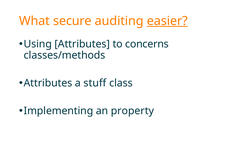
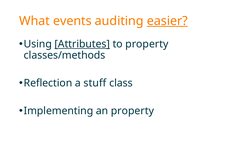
secure: secure -> events
Attributes at (82, 44) underline: none -> present
to concerns: concerns -> property
Attributes at (48, 83): Attributes -> Reflection
